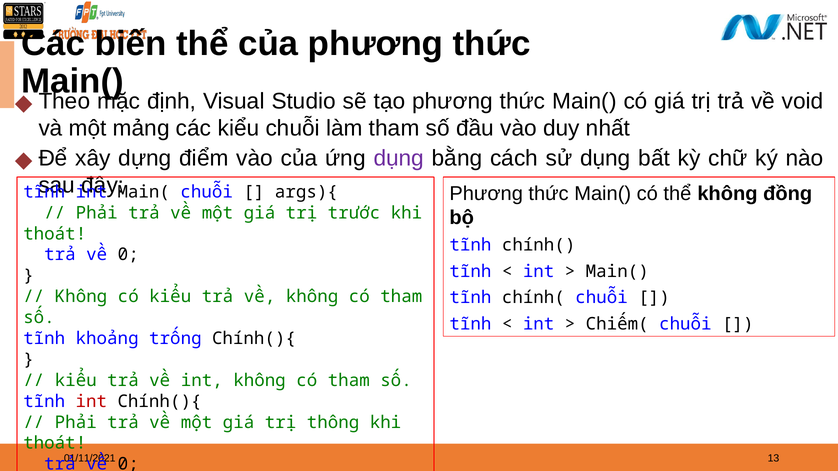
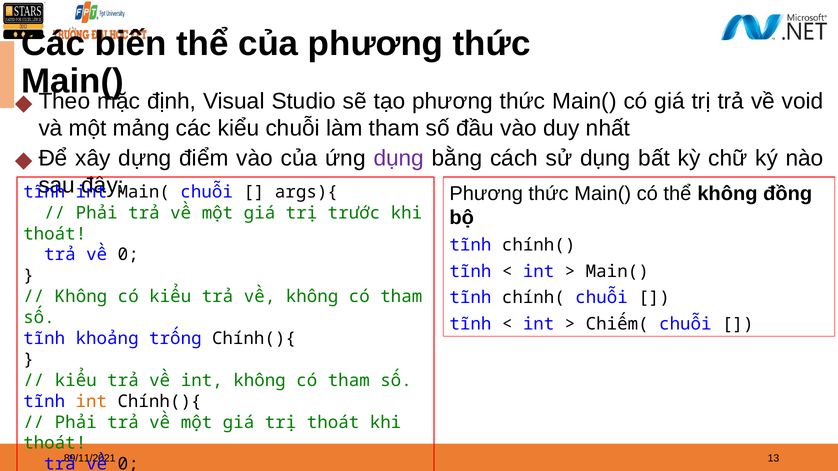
int at (91, 402) colour: red -> orange
trị thông: thông -> thoát
01/11/2021: 01/11/2021 -> 89/11/2021
